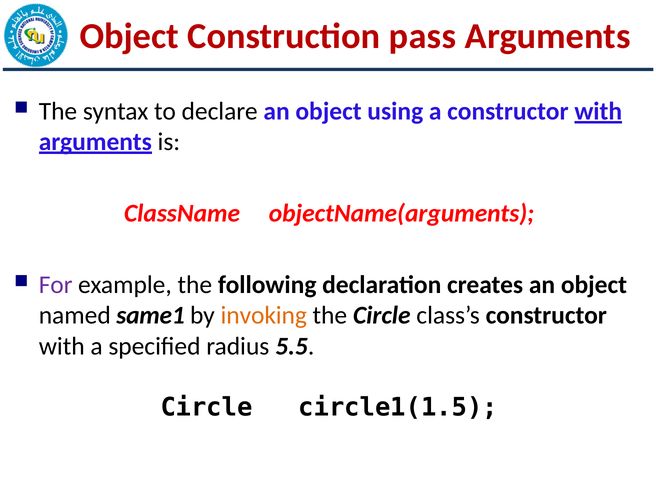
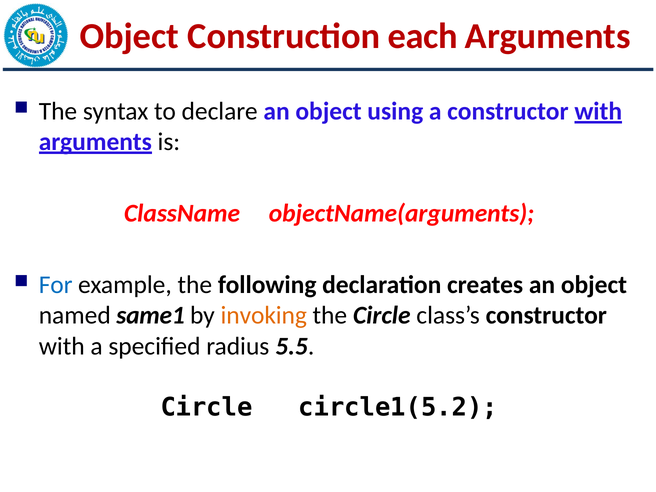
pass: pass -> each
For colour: purple -> blue
circle1(1.5: circle1(1.5 -> circle1(5.2
